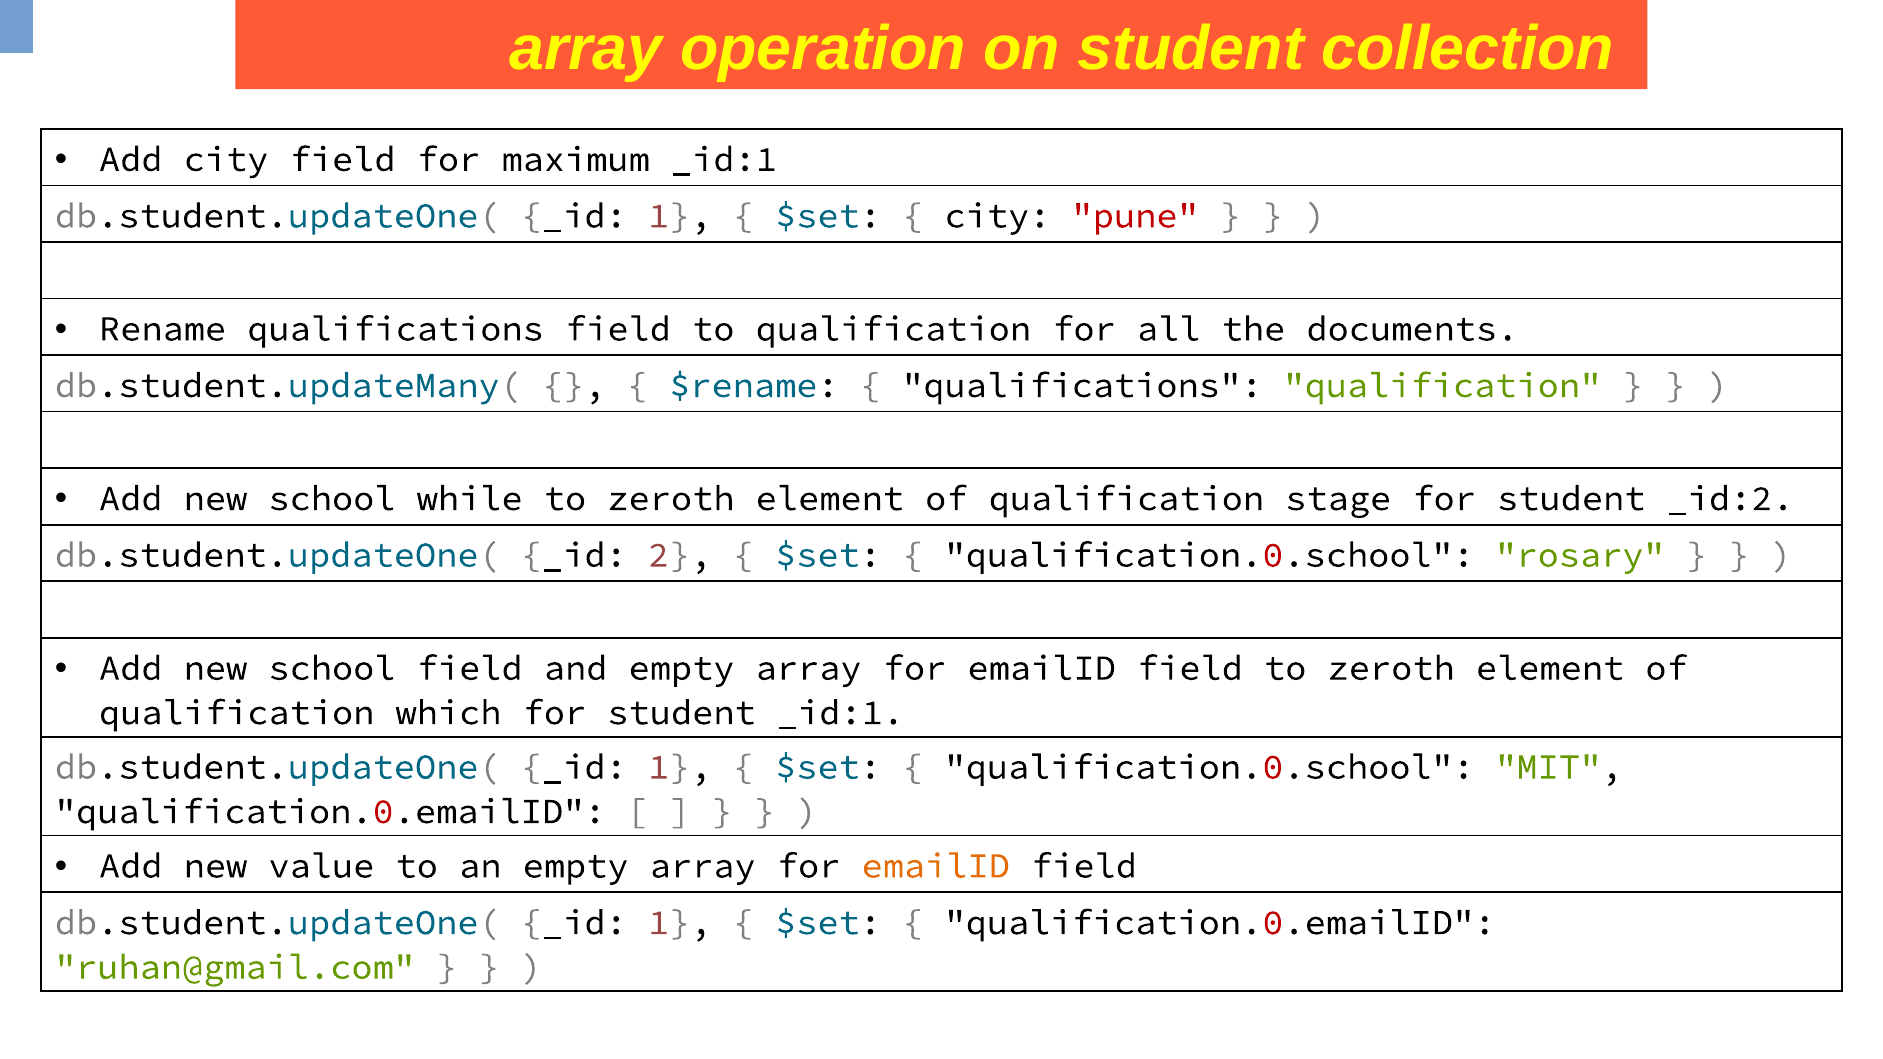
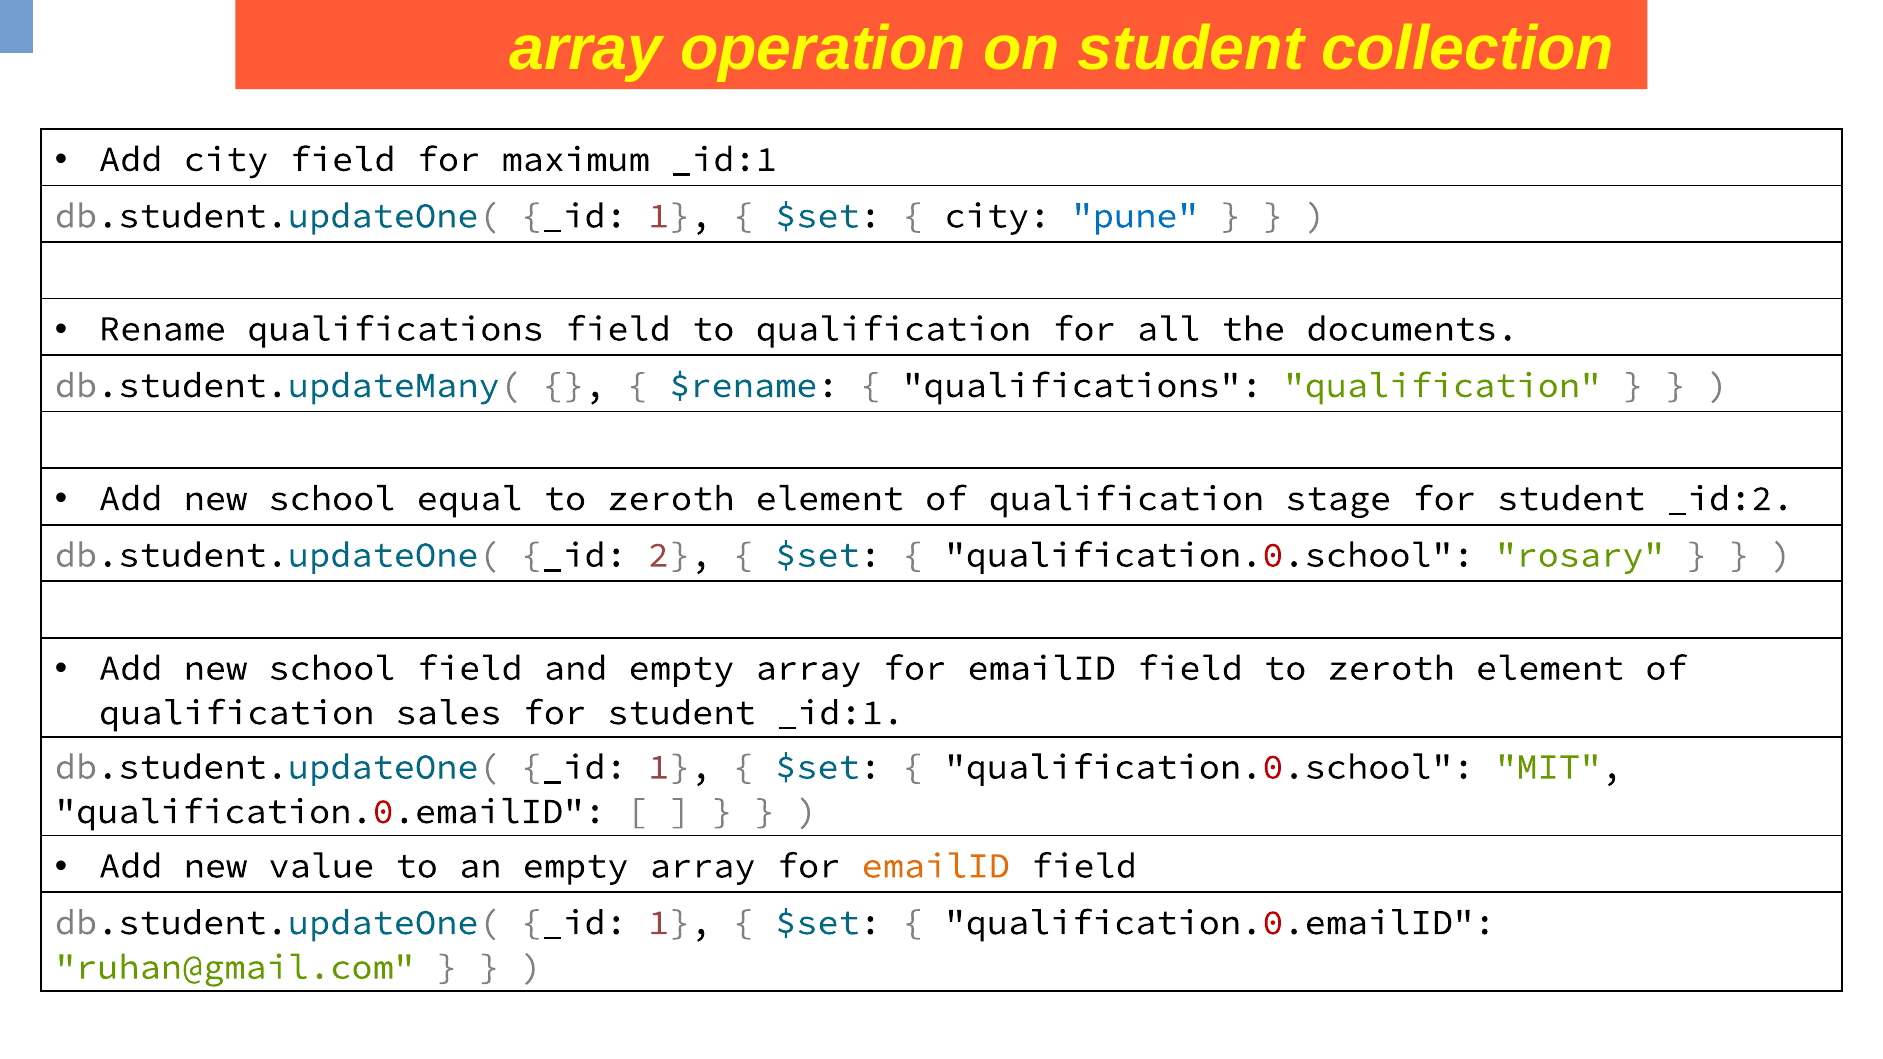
pune colour: red -> blue
while: while -> equal
which: which -> sales
